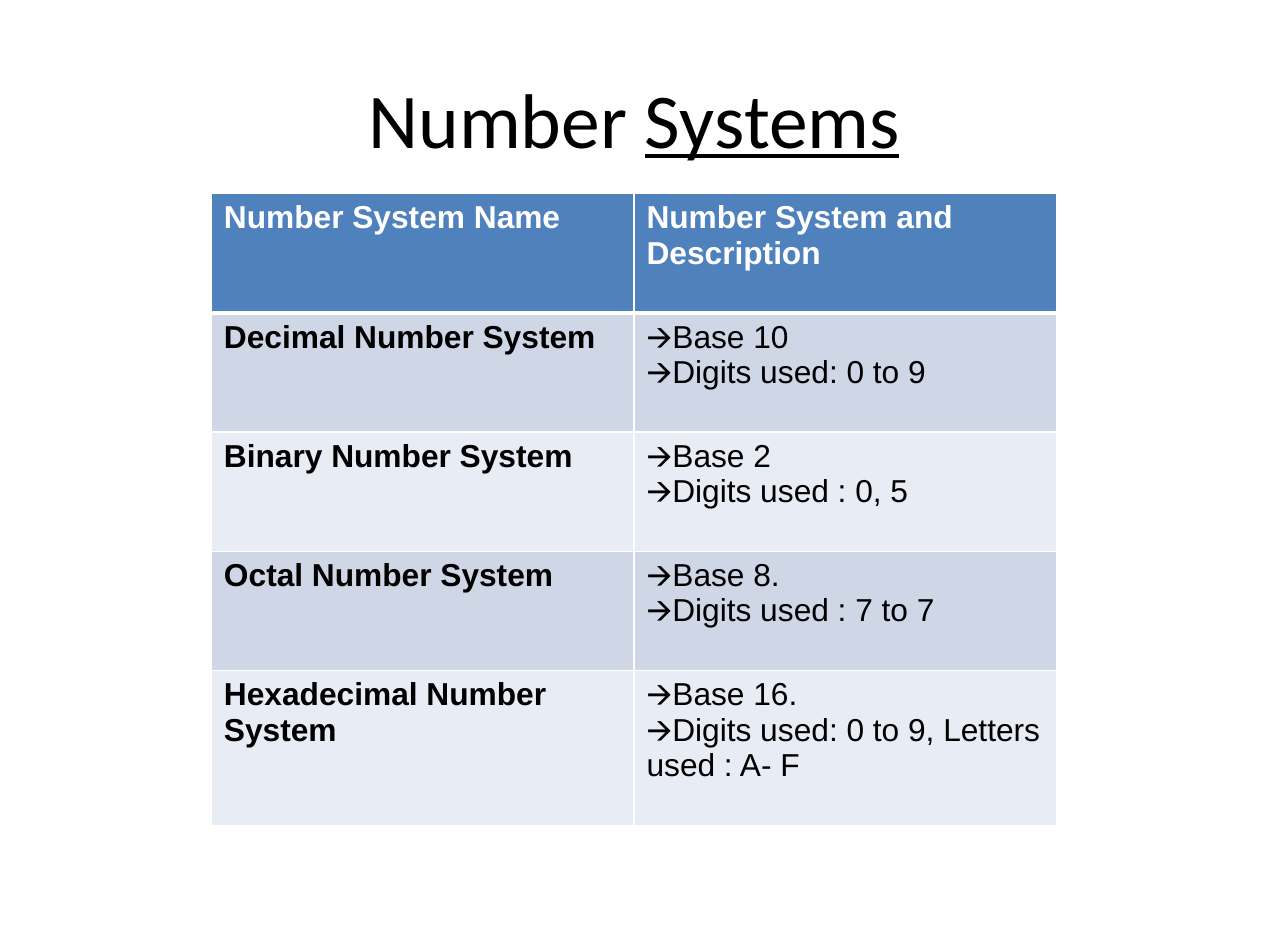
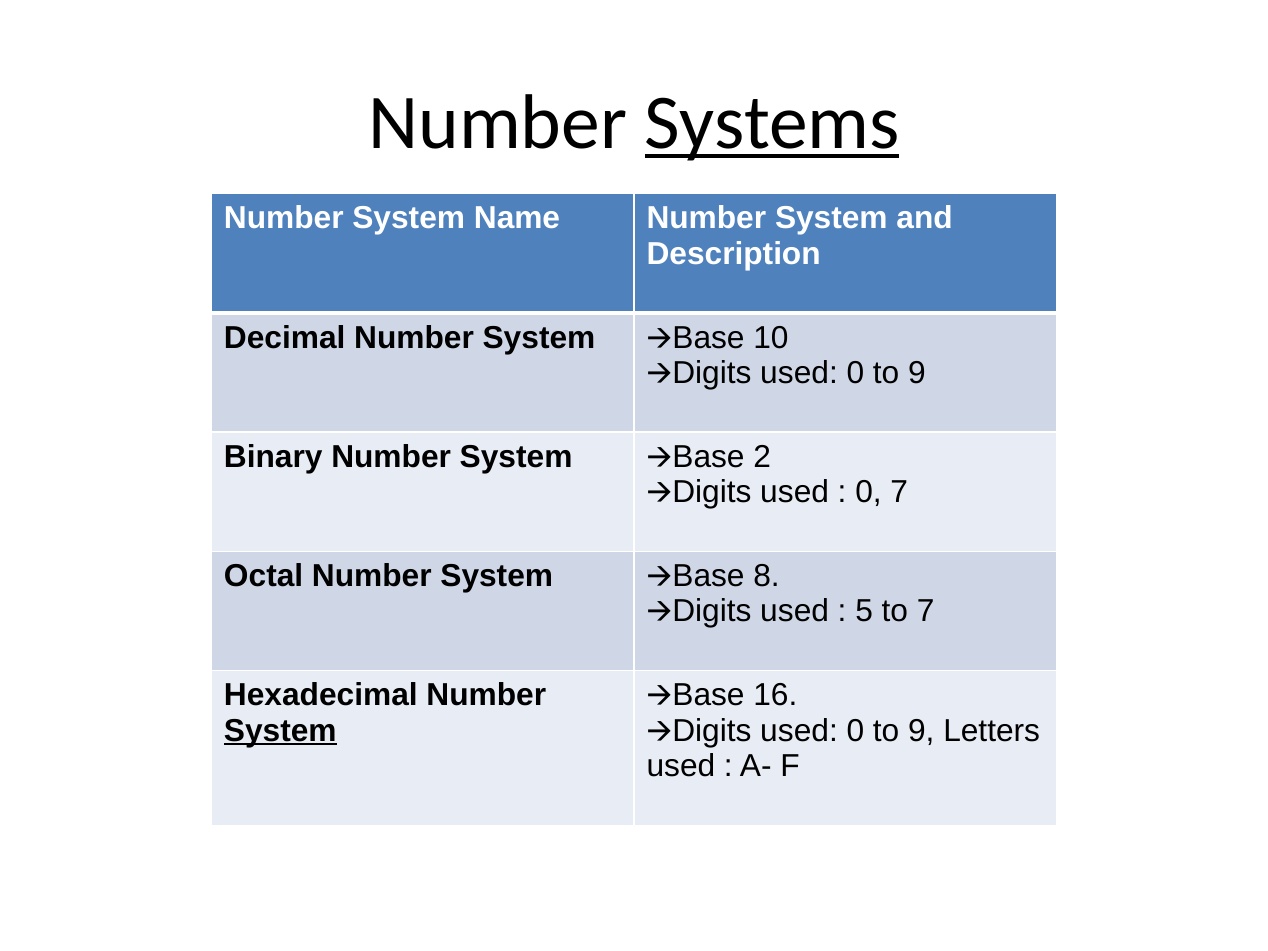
0 5: 5 -> 7
7 at (864, 612): 7 -> 5
System at (280, 731) underline: none -> present
